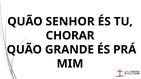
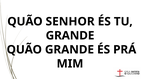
CHORAR at (70, 36): CHORAR -> GRANDE
